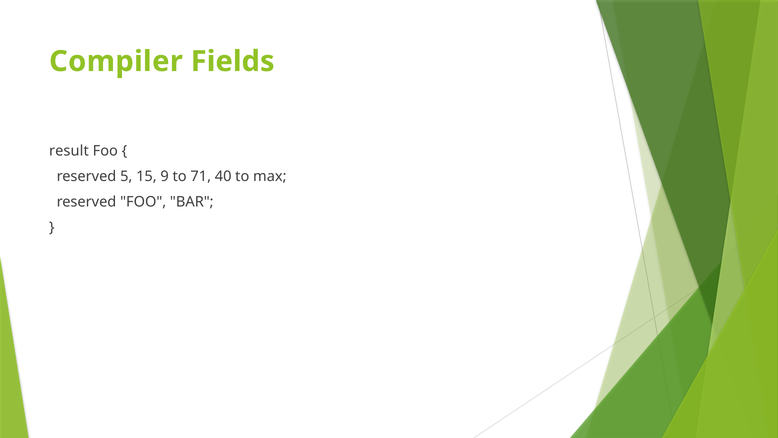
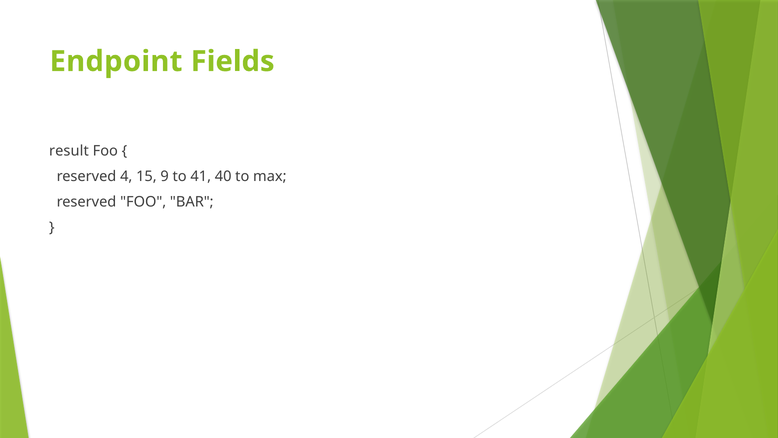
Compiler: Compiler -> Endpoint
5: 5 -> 4
71: 71 -> 41
